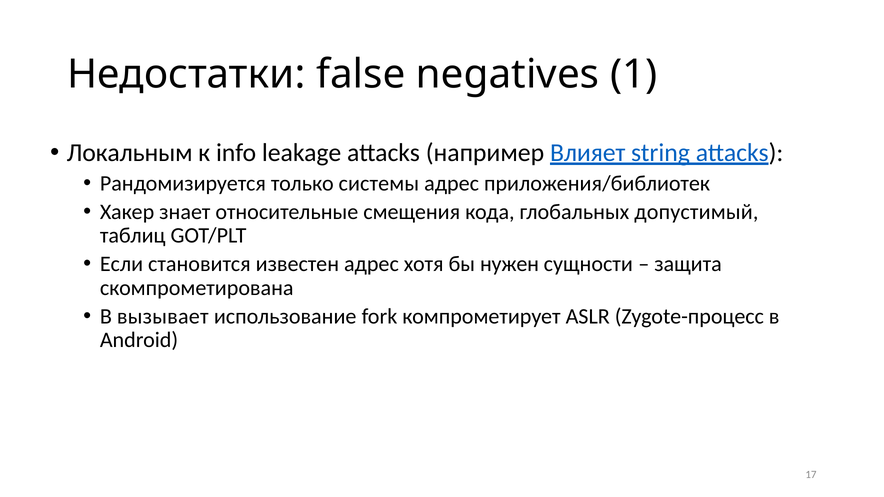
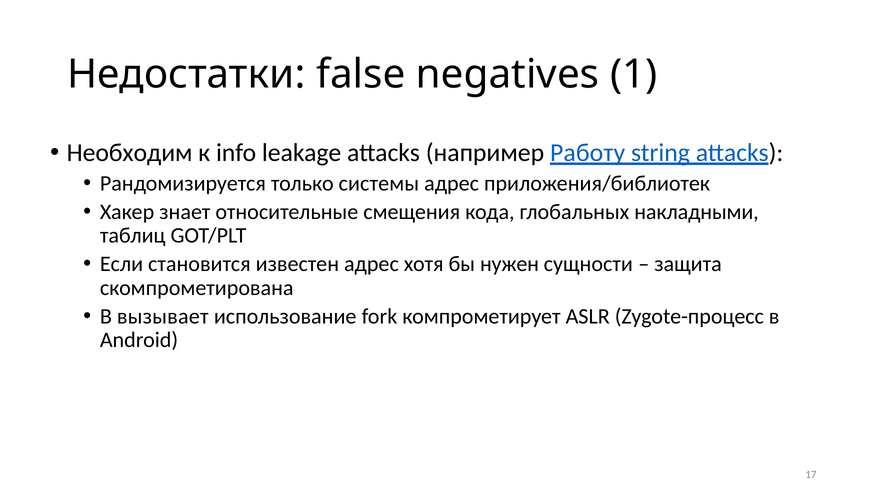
Локальным: Локальным -> Необходим
Влияет: Влияет -> Работу
допустимый: допустимый -> накладными
